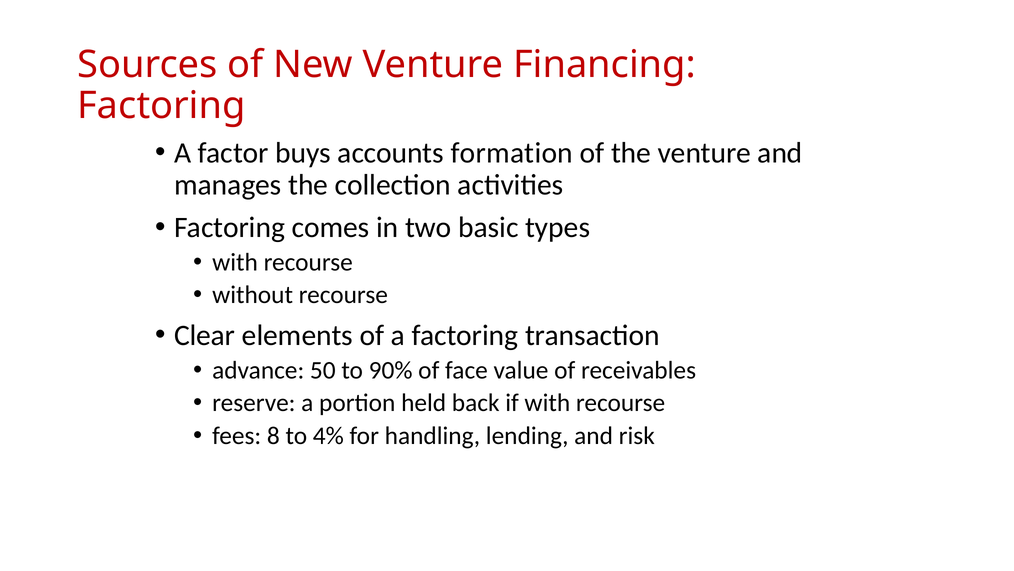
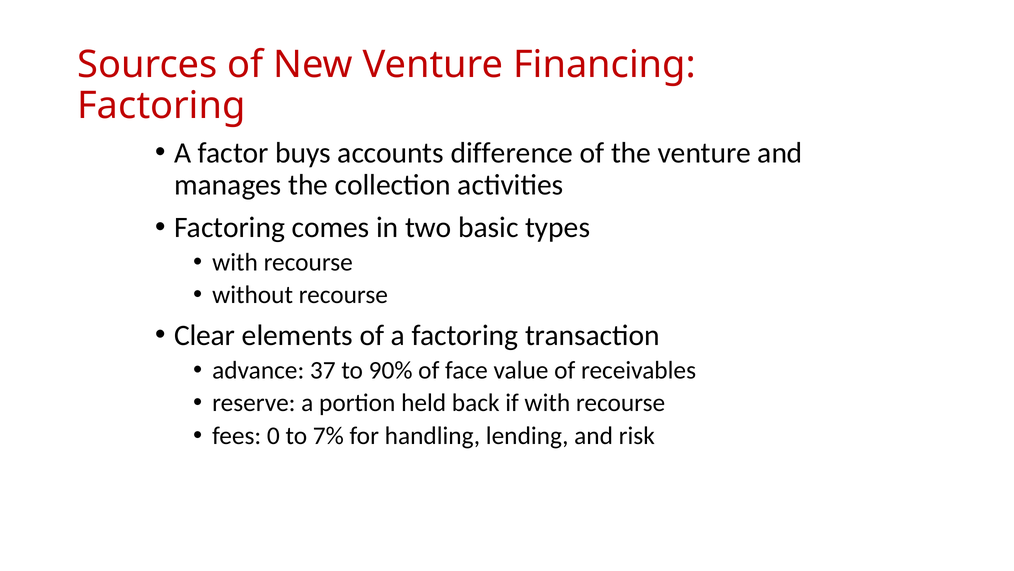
formation: formation -> difference
50: 50 -> 37
8: 8 -> 0
4%: 4% -> 7%
